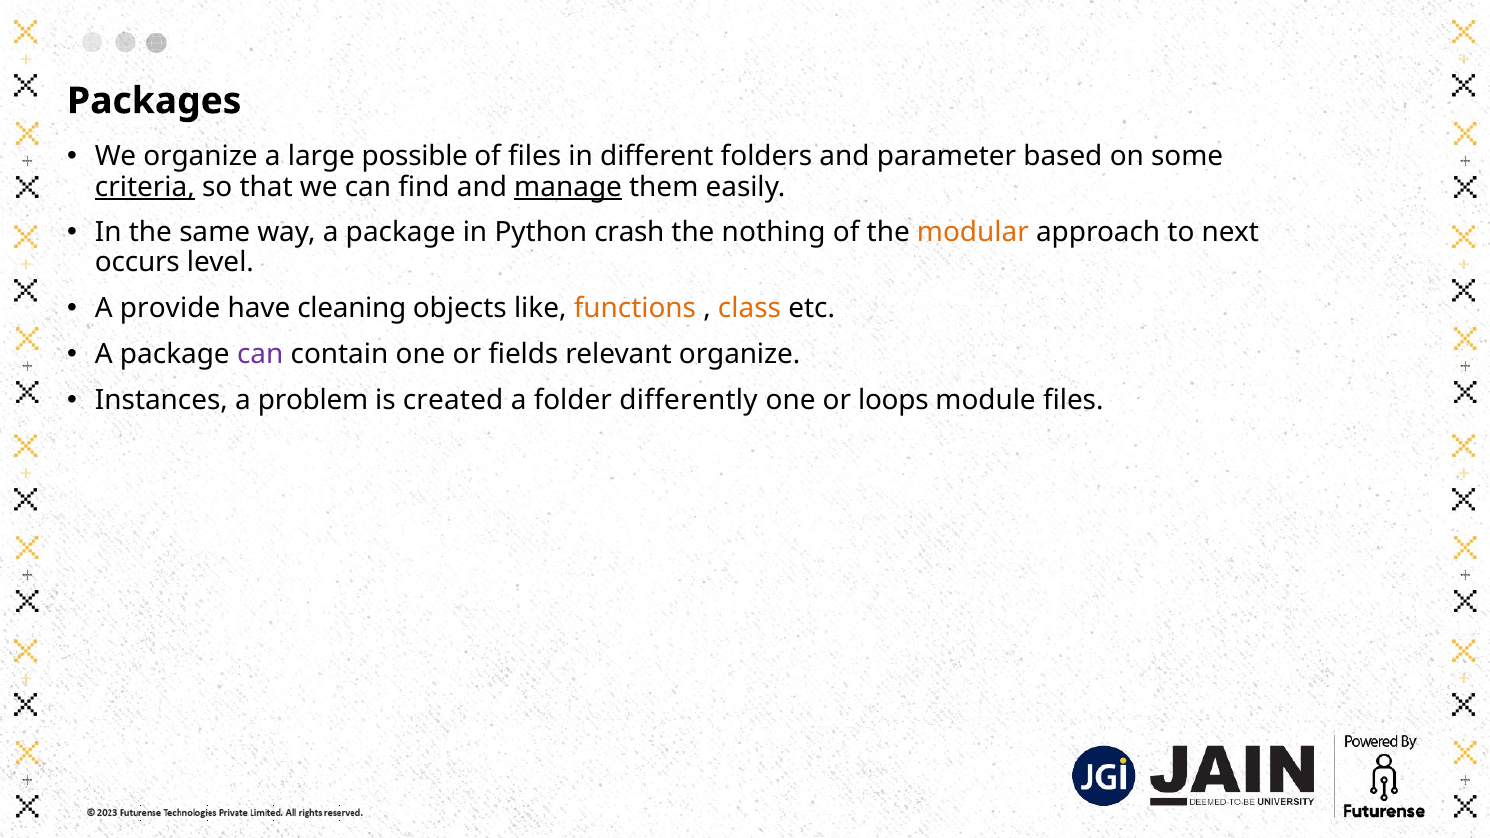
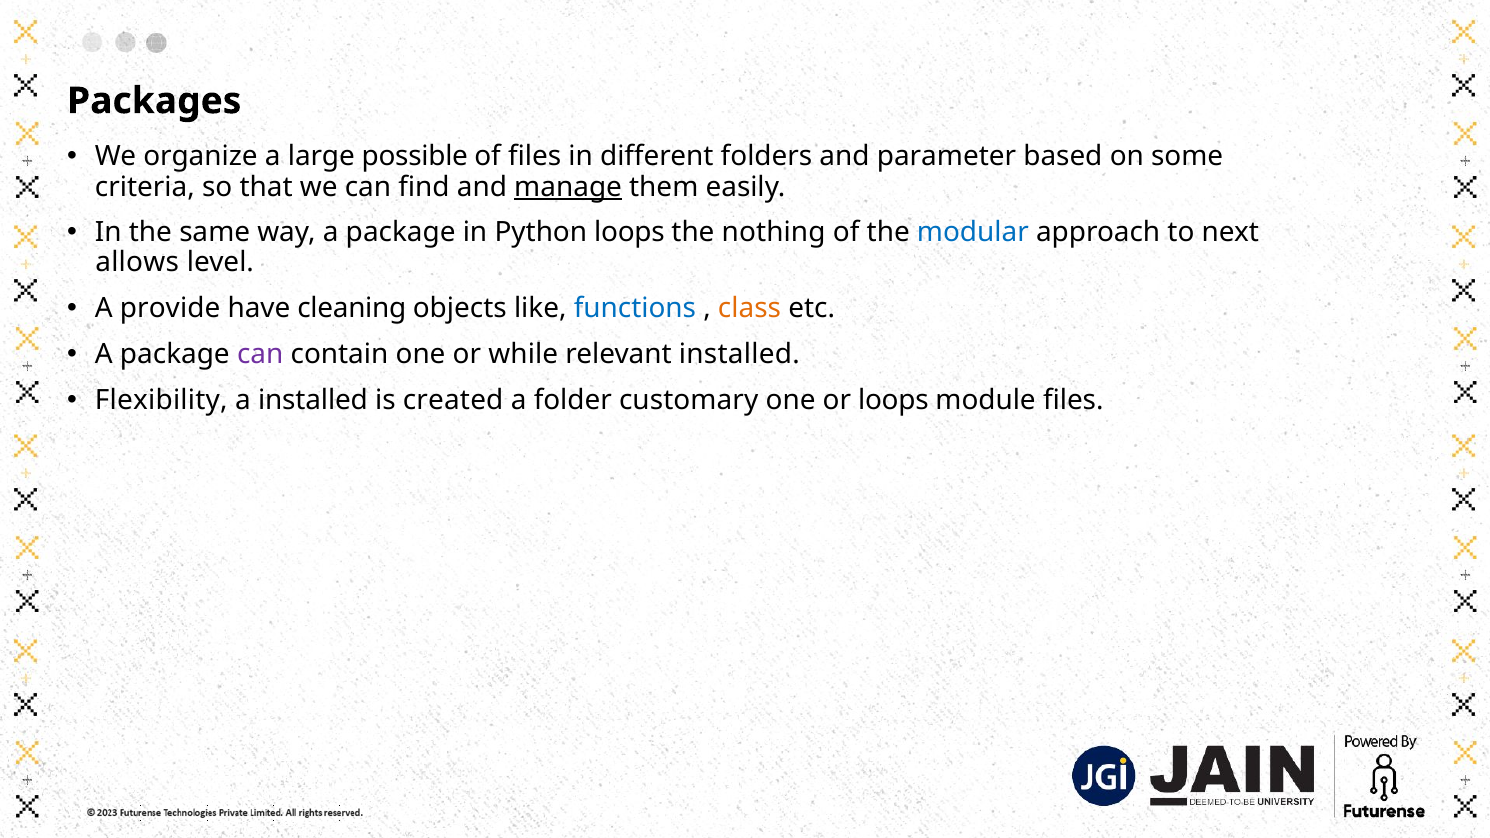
criteria underline: present -> none
Python crash: crash -> loops
modular colour: orange -> blue
occurs: occurs -> allows
functions colour: orange -> blue
fields: fields -> while
relevant organize: organize -> installed
Instances: Instances -> Flexibility
a problem: problem -> installed
differently: differently -> customary
